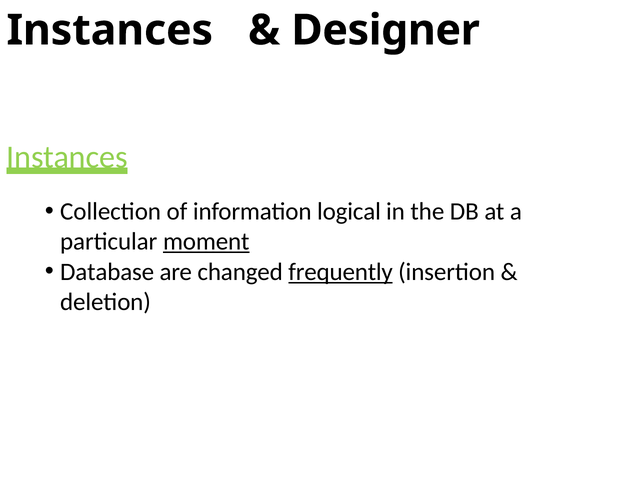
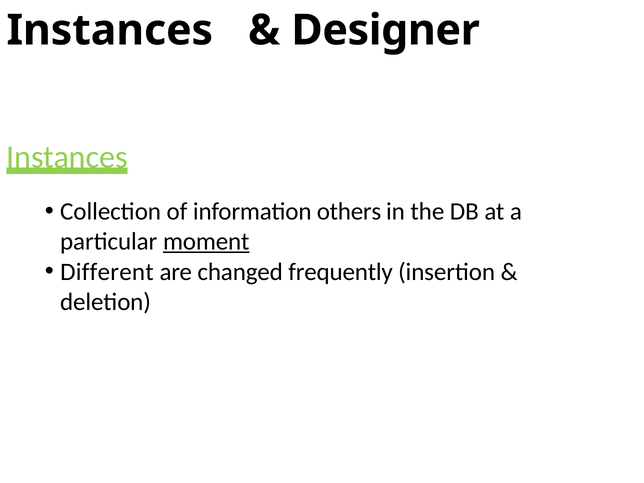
logical: logical -> others
Database: Database -> Different
frequently underline: present -> none
